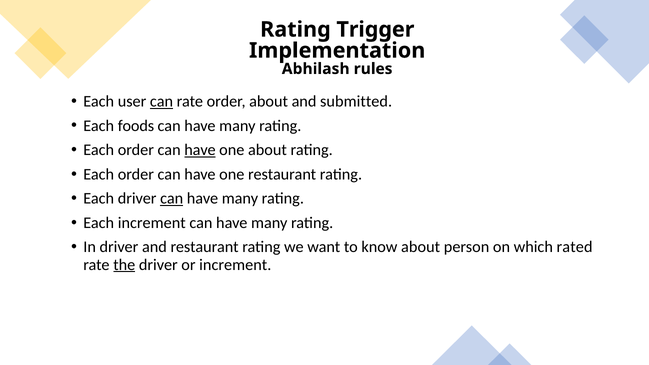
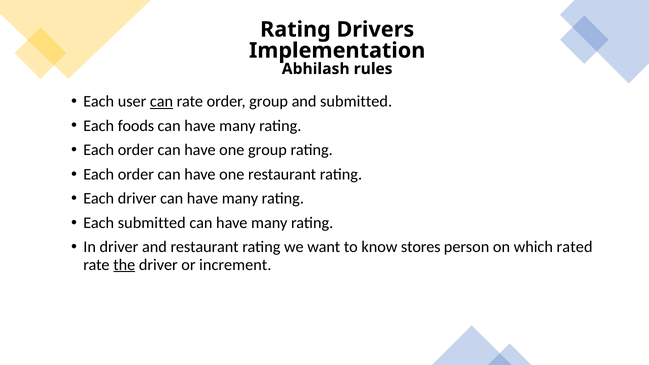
Trigger: Trigger -> Drivers
order about: about -> group
have at (200, 150) underline: present -> none
one about: about -> group
can at (172, 199) underline: present -> none
Each increment: increment -> submitted
know about: about -> stores
